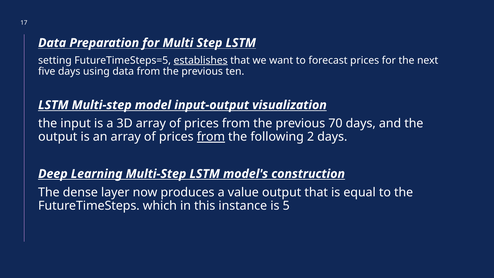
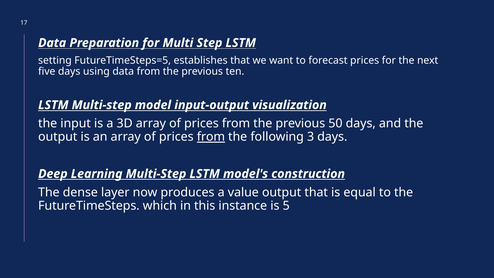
establishes underline: present -> none
70: 70 -> 50
2: 2 -> 3
